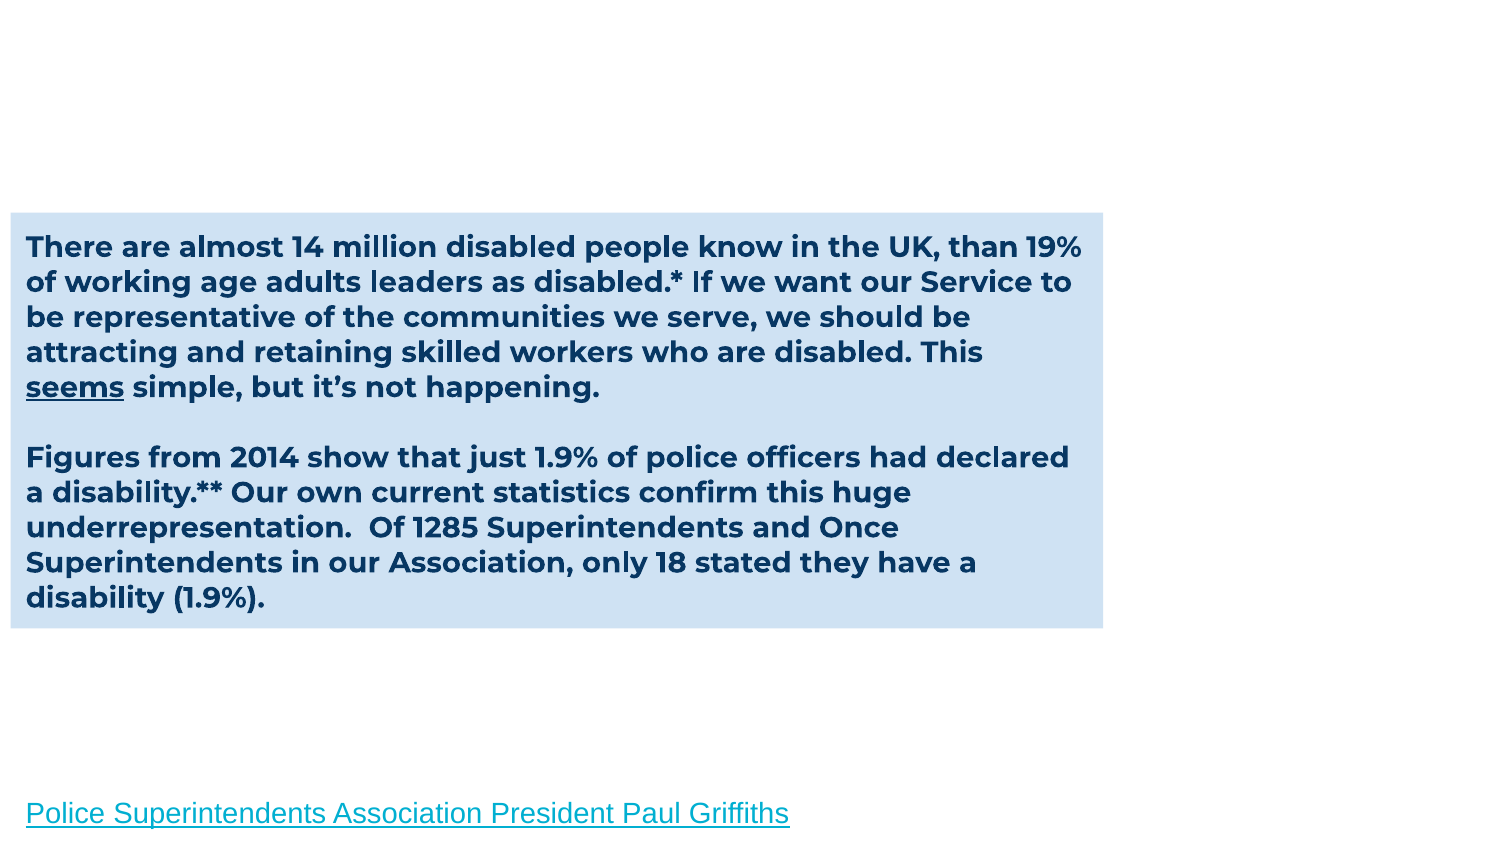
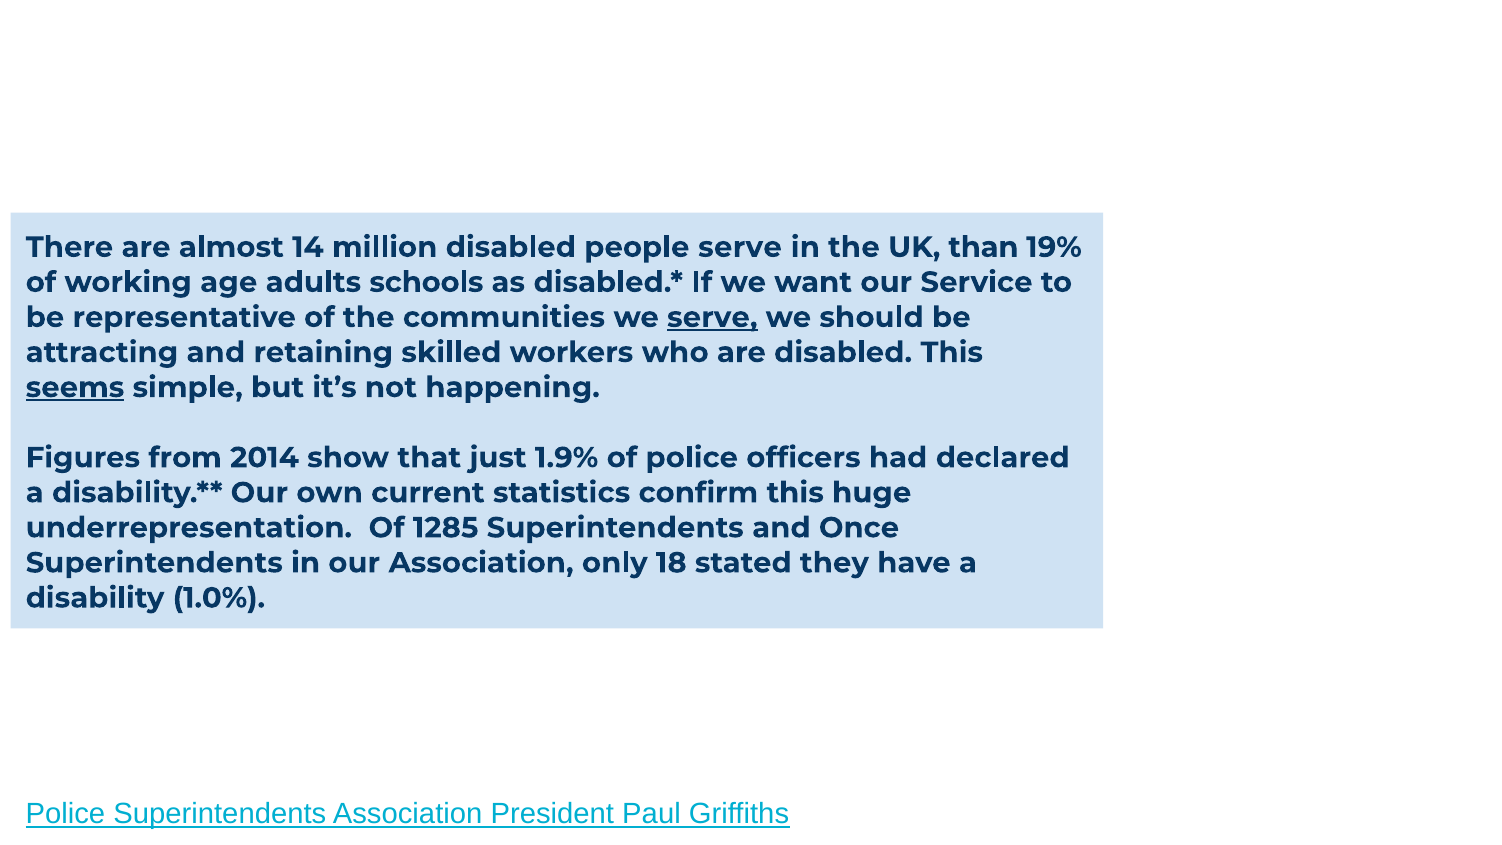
people know: know -> serve
leaders: leaders -> schools
serve at (712, 317) underline: none -> present
disability 1.9%: 1.9% -> 1.0%
